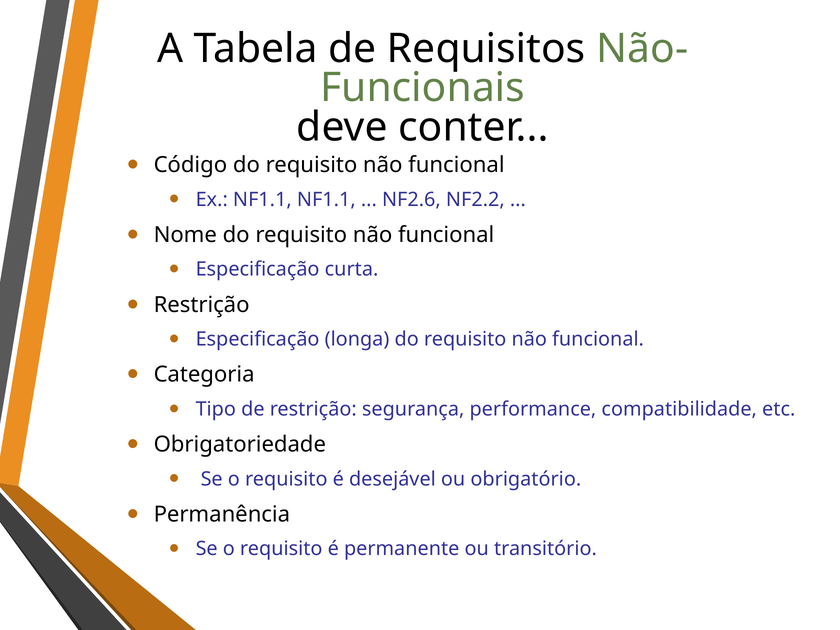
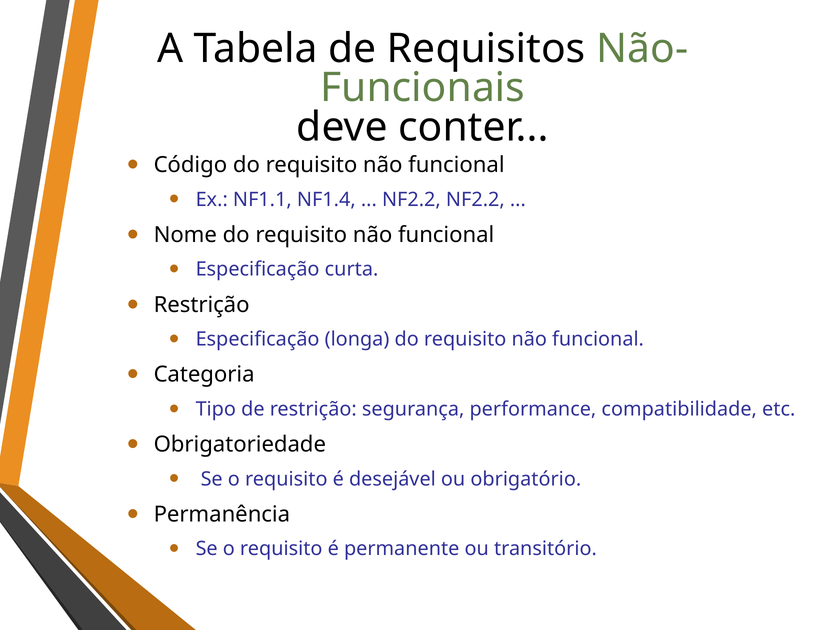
NF1.1 NF1.1: NF1.1 -> NF1.4
NF2.6 at (411, 200): NF2.6 -> NF2.2
